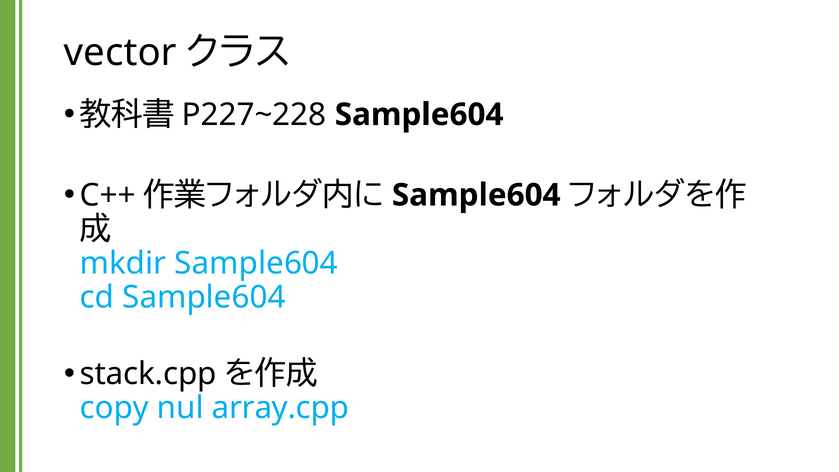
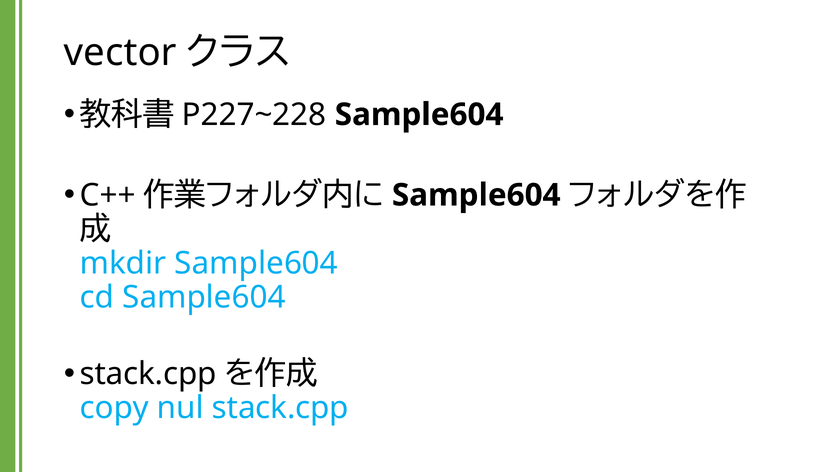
nul array.cpp: array.cpp -> stack.cpp
